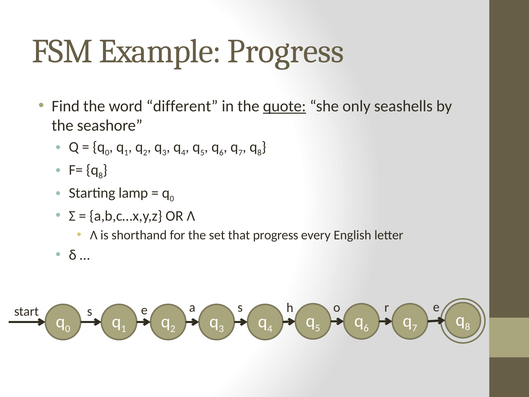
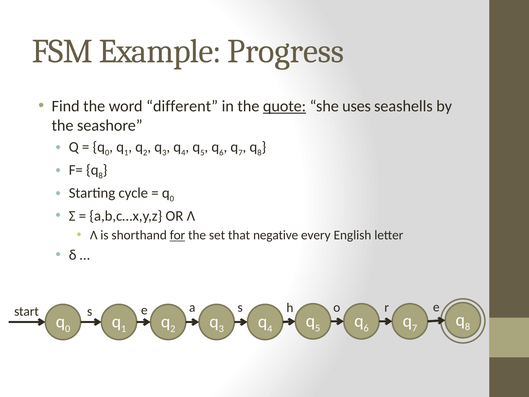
only: only -> uses
lamp: lamp -> cycle
for underline: none -> present
that progress: progress -> negative
